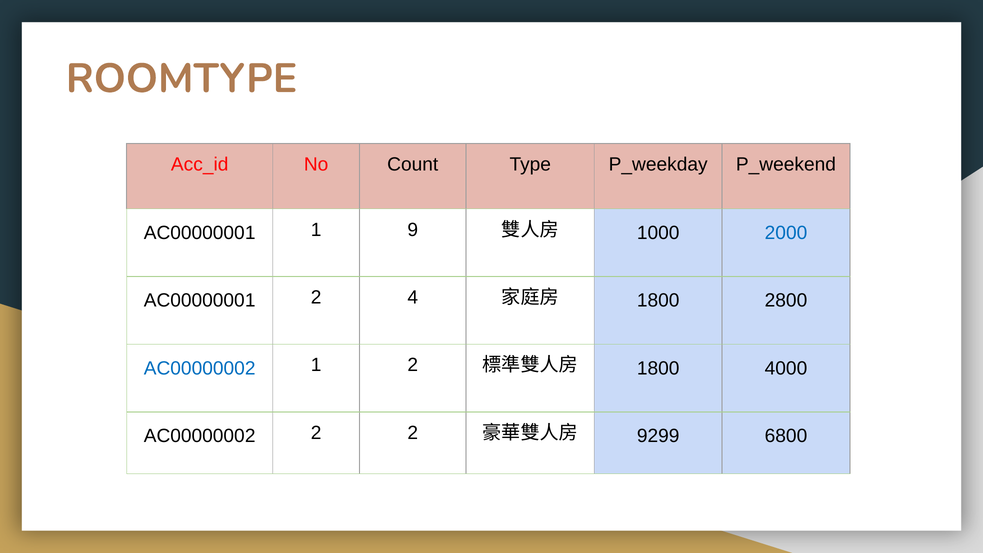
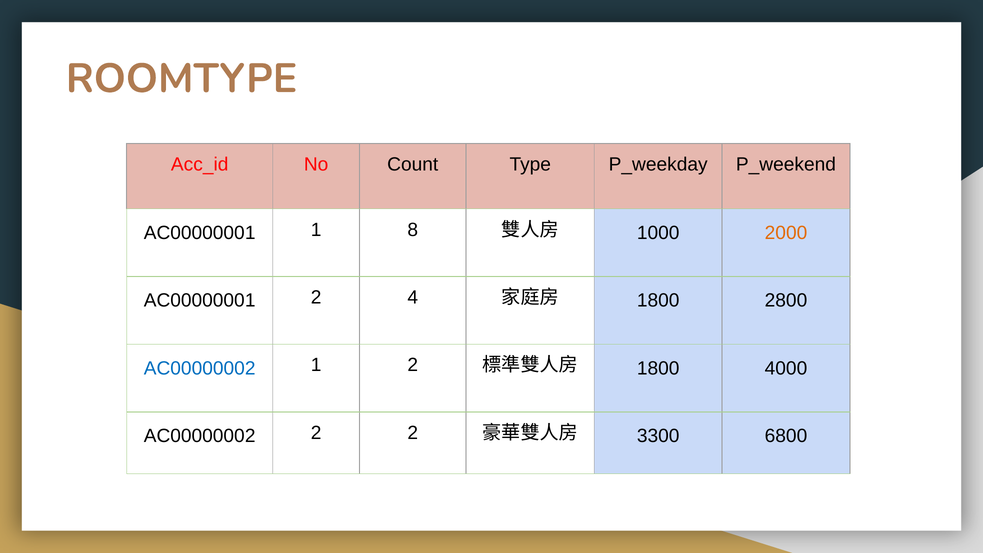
9: 9 -> 8
2000 colour: blue -> orange
9299: 9299 -> 3300
